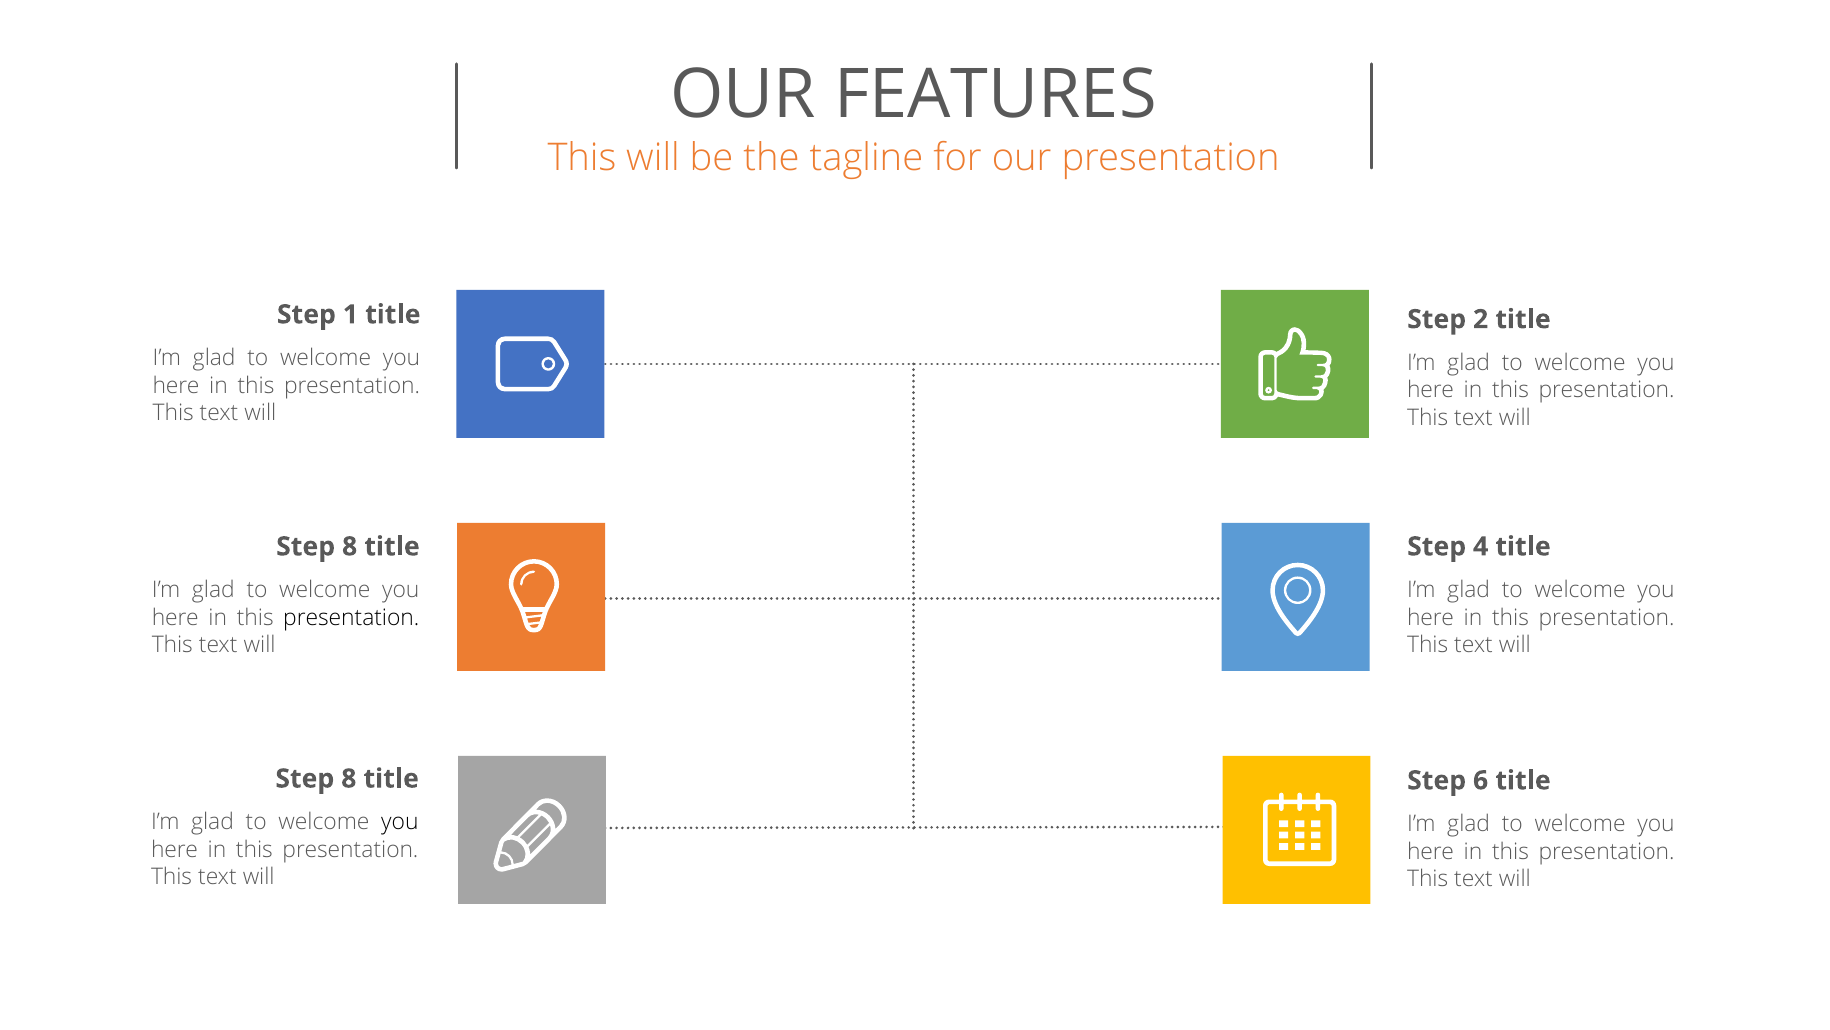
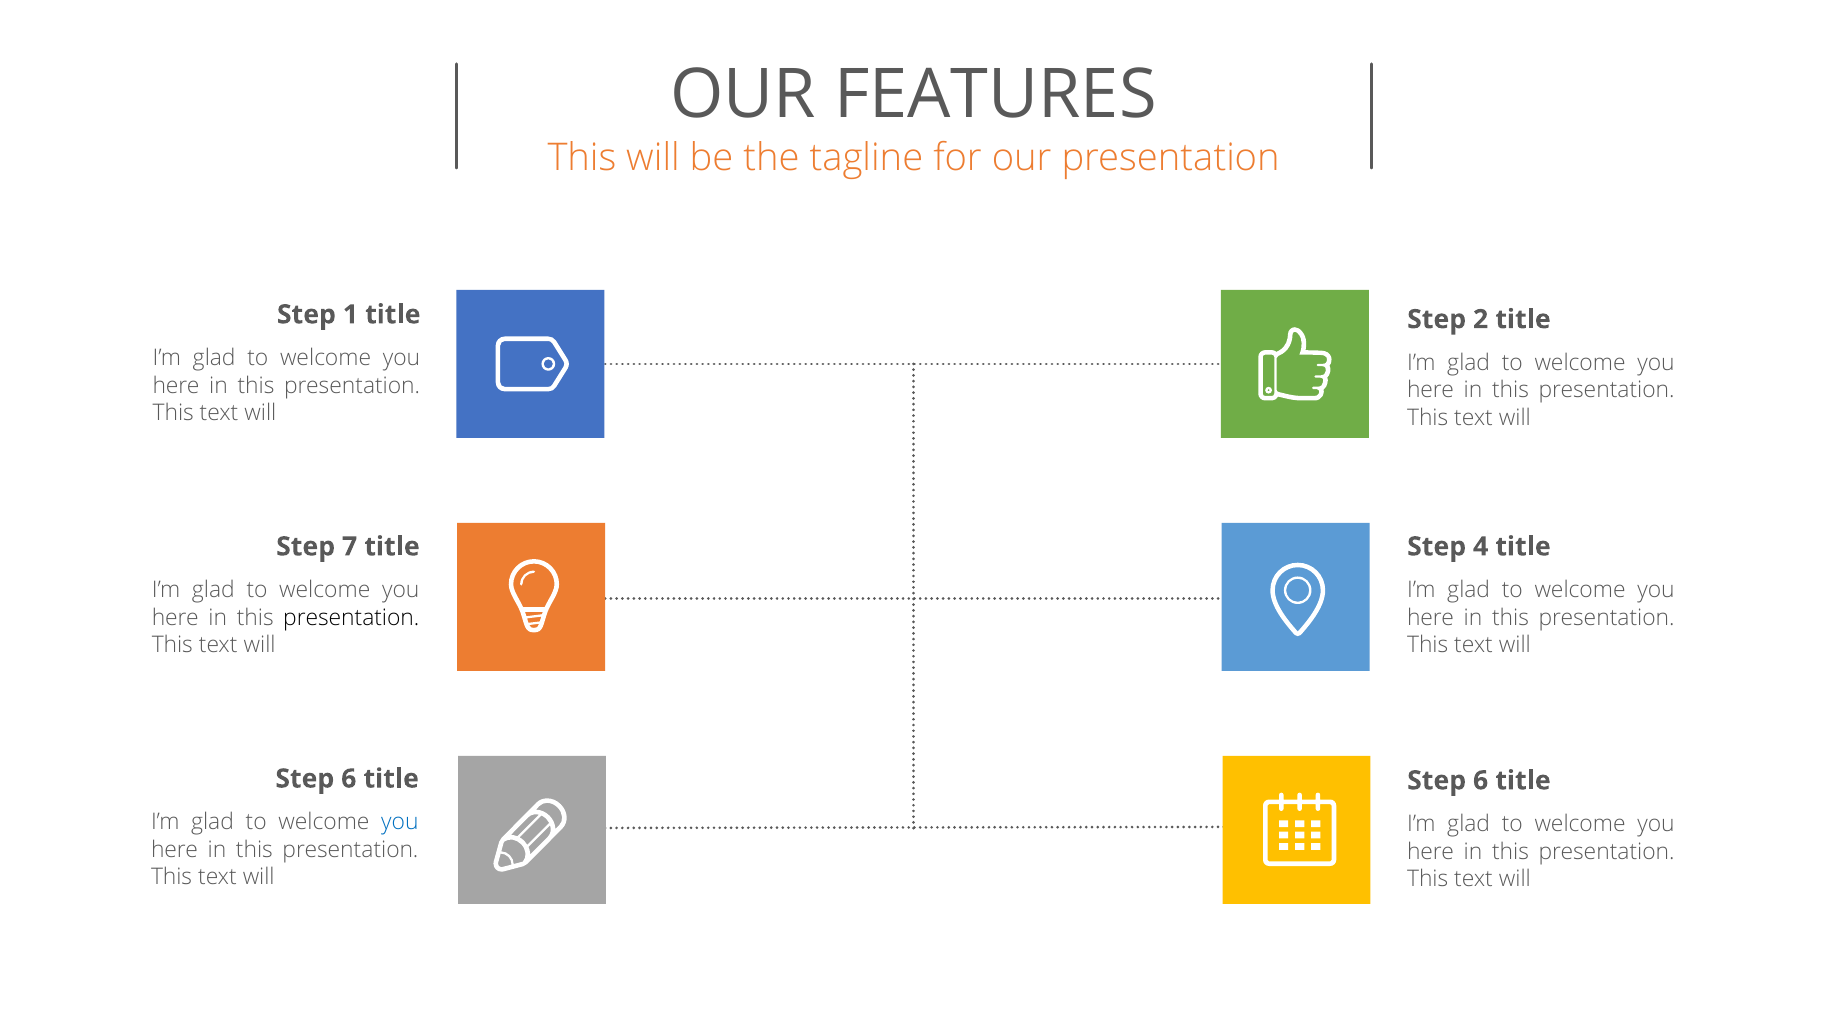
8 at (350, 546): 8 -> 7
8 at (349, 778): 8 -> 6
you at (400, 822) colour: black -> blue
